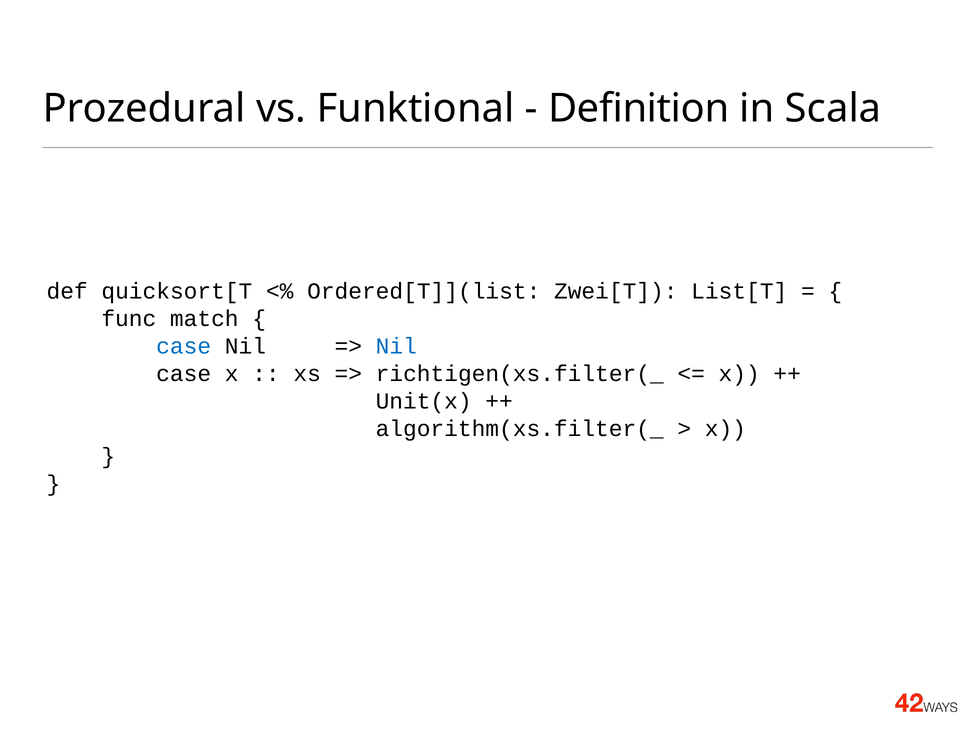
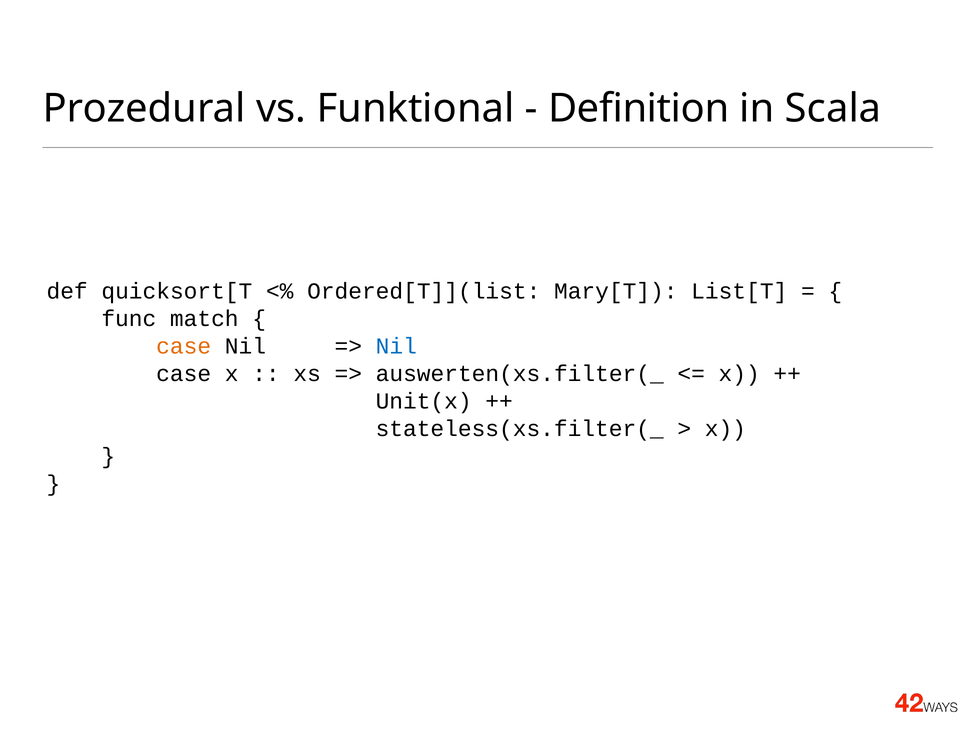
Zwei[T: Zwei[T -> Mary[T
case at (184, 346) colour: blue -> orange
richtigen(xs.filter(_: richtigen(xs.filter(_ -> auswerten(xs.filter(_
algorithm(xs.filter(_: algorithm(xs.filter(_ -> stateless(xs.filter(_
